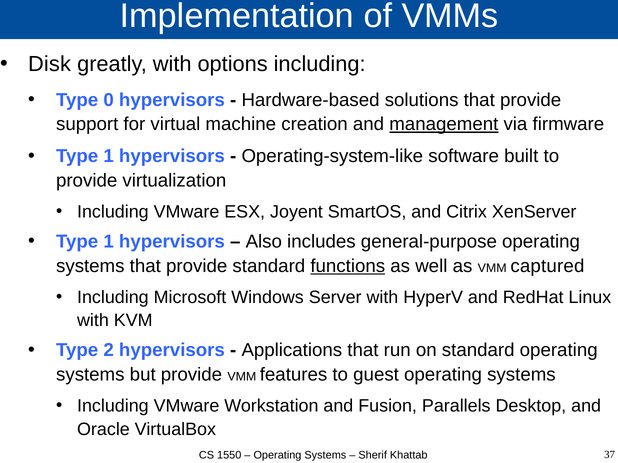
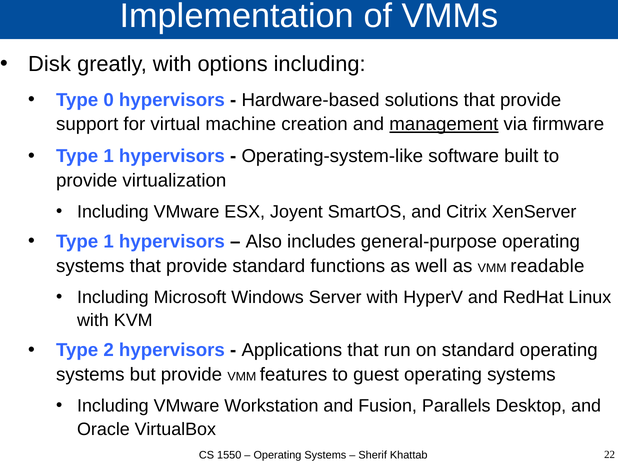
functions underline: present -> none
captured: captured -> readable
37: 37 -> 22
